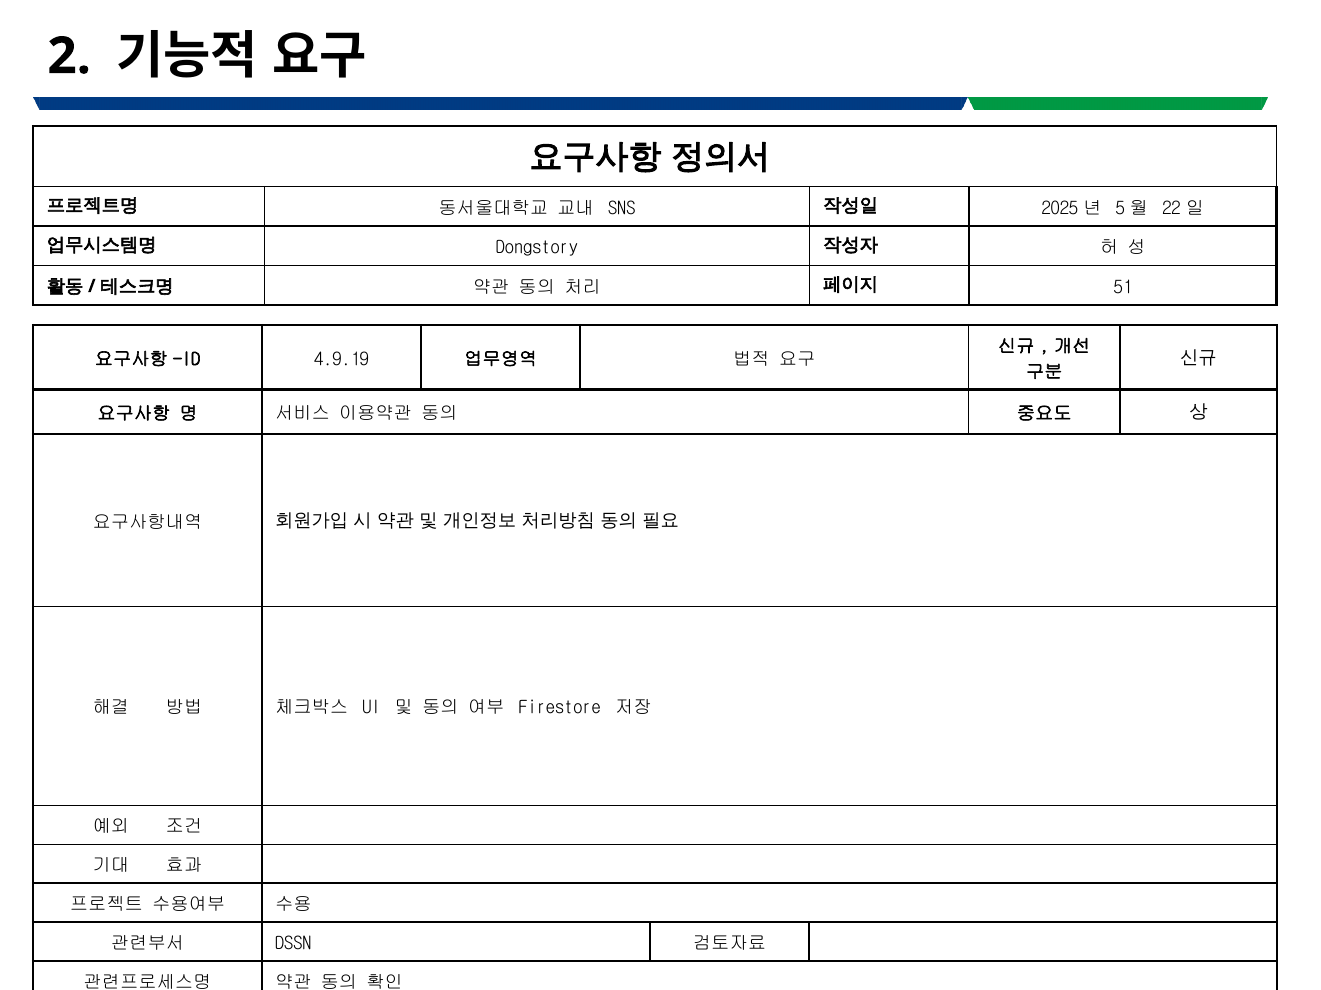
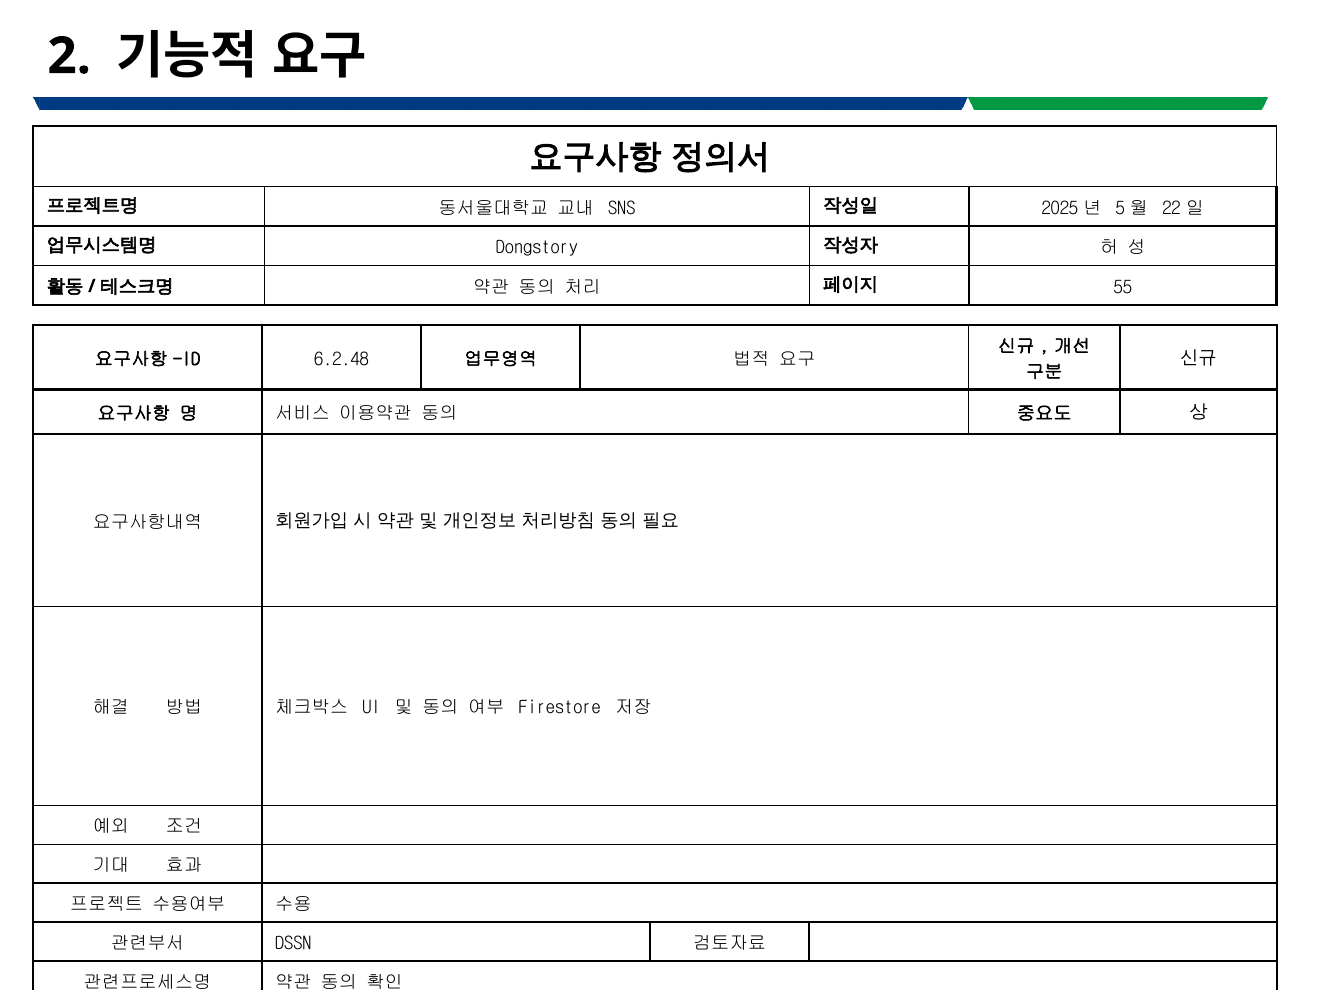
51: 51 -> 55
4.9.19: 4.9.19 -> 6.2.48
